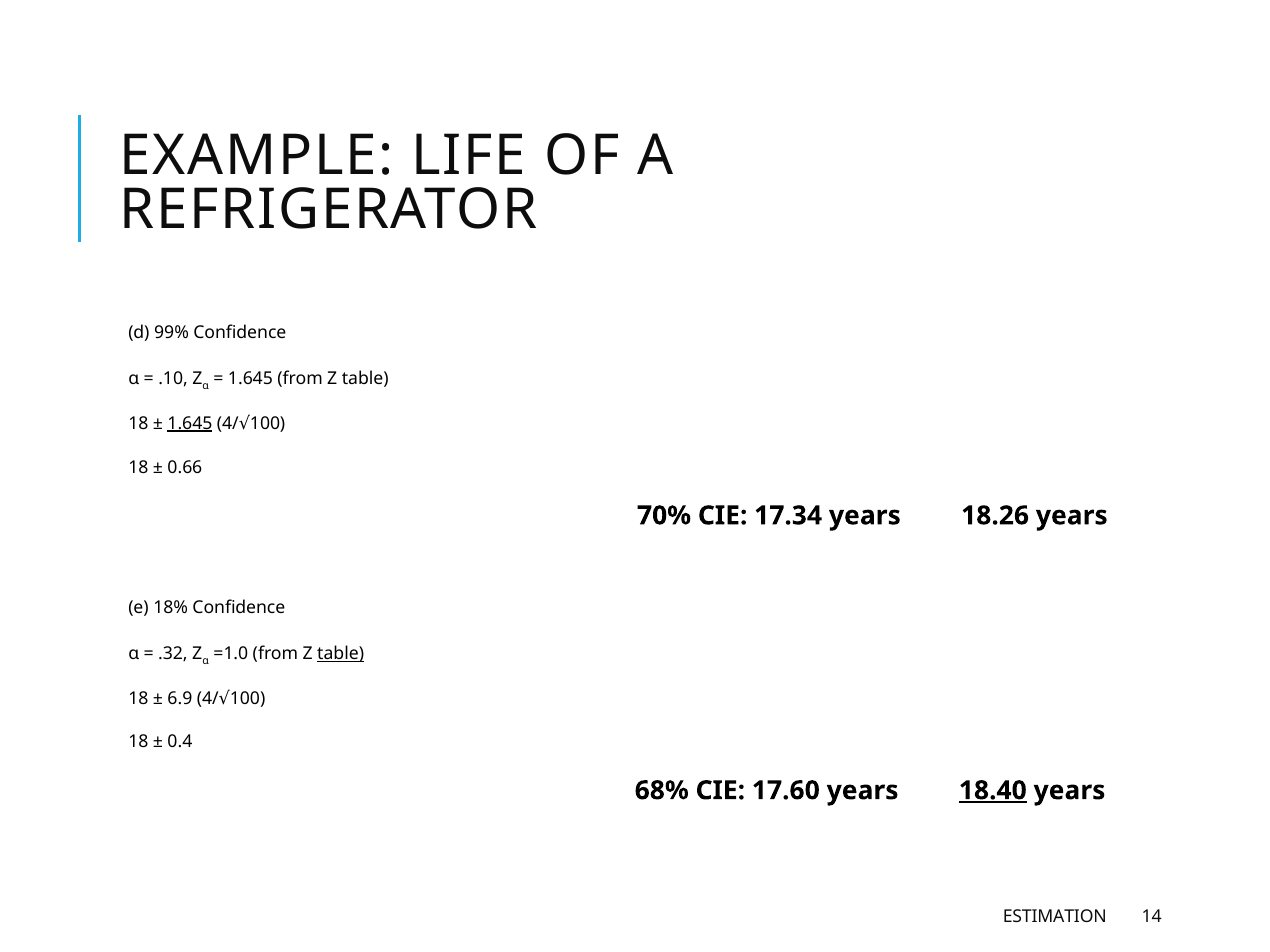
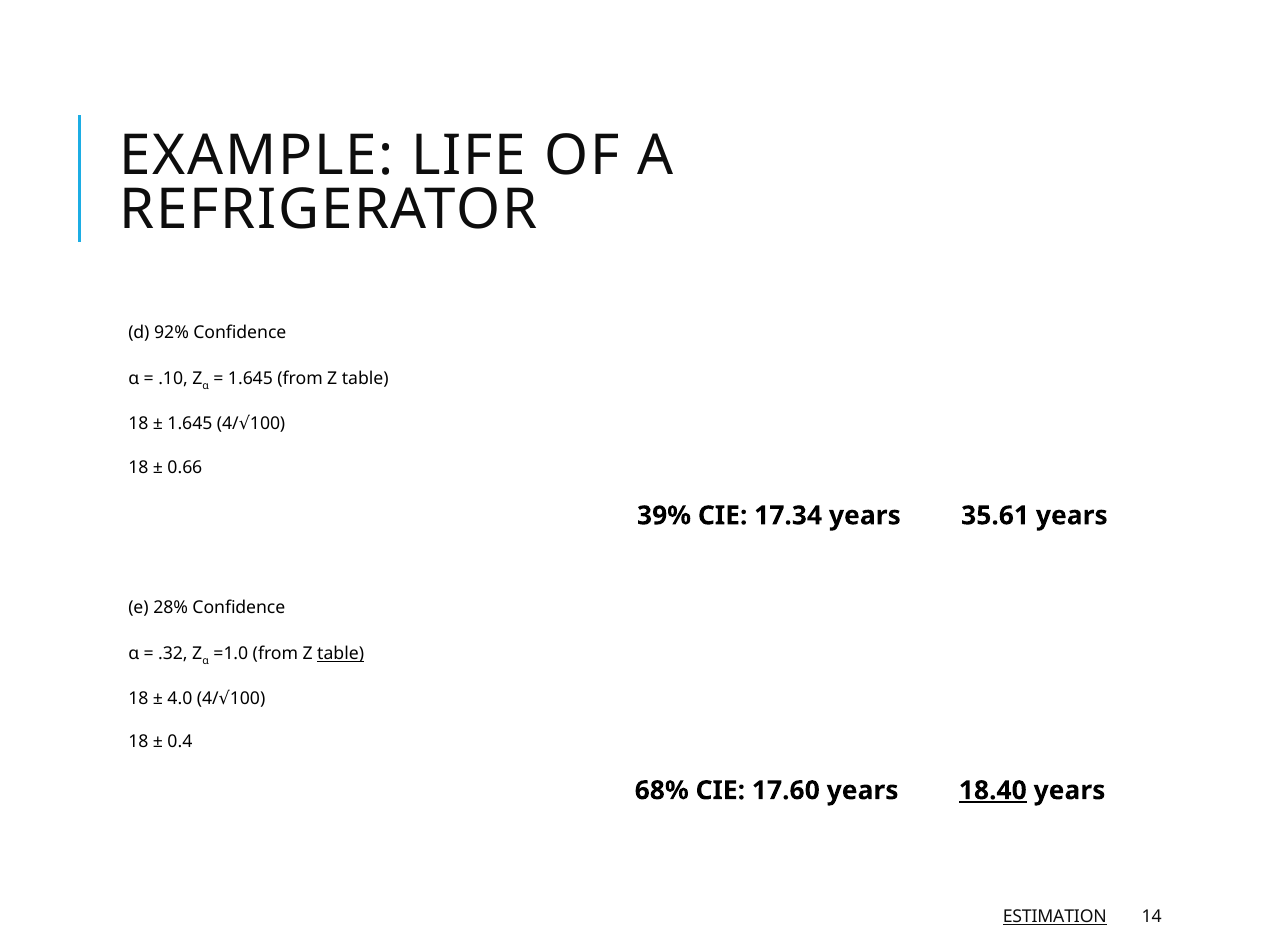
99%: 99% -> 92%
1.645 at (190, 424) underline: present -> none
70%: 70% -> 39%
18.26: 18.26 -> 35.61
18%: 18% -> 28%
6.9: 6.9 -> 4.0
ESTIMATION underline: none -> present
